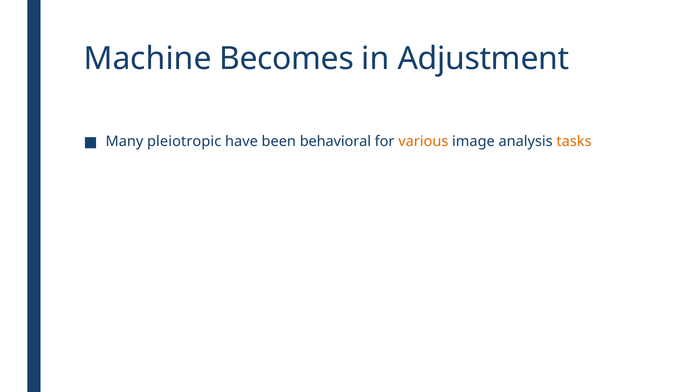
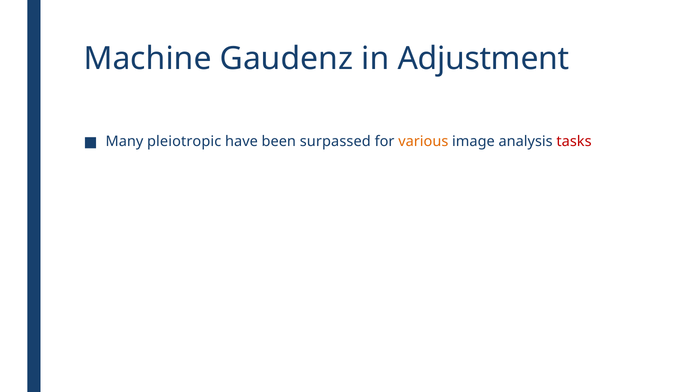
Becomes: Becomes -> Gaudenz
behavioral: behavioral -> surpassed
tasks colour: orange -> red
